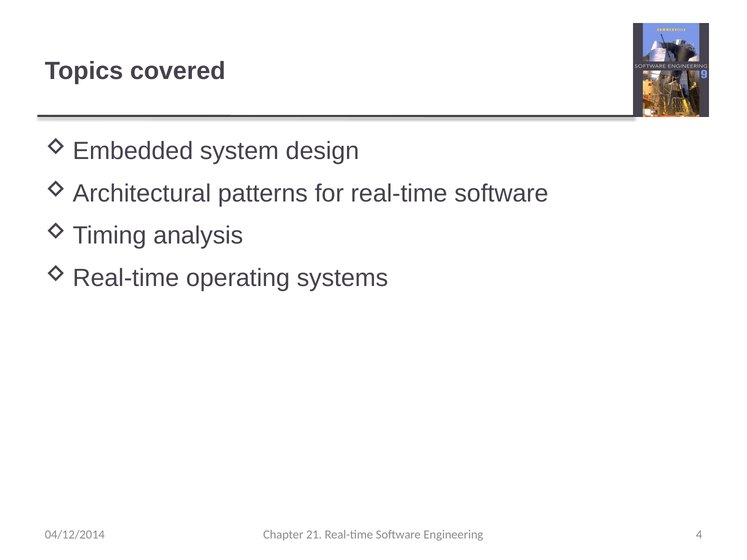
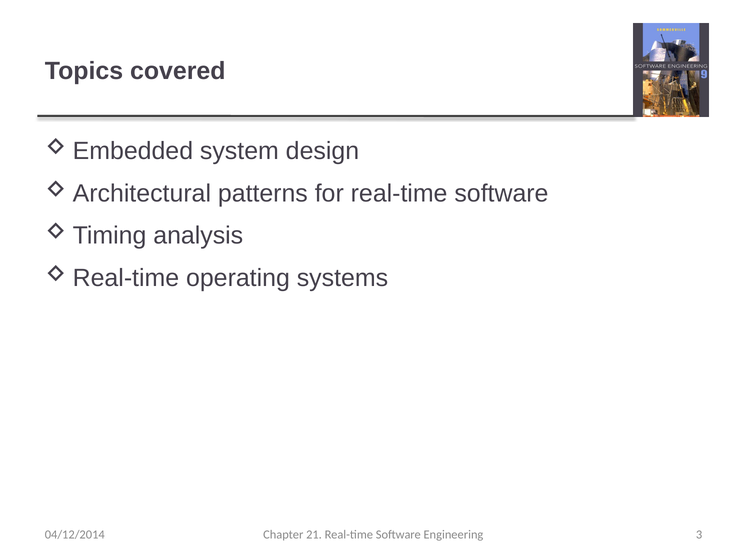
4: 4 -> 3
